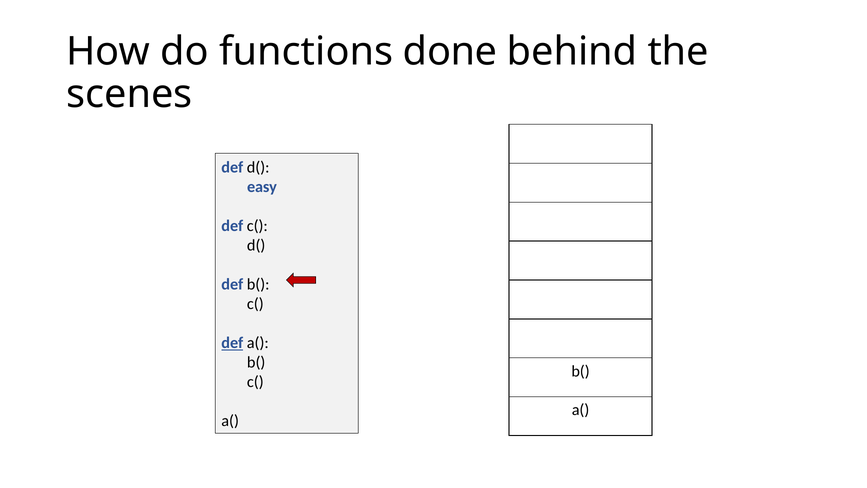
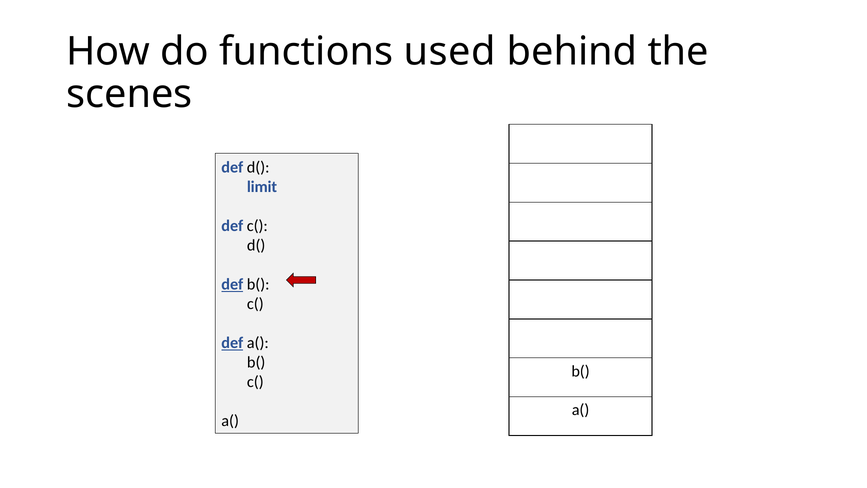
done: done -> used
easy: easy -> limit
def at (232, 284) underline: none -> present
